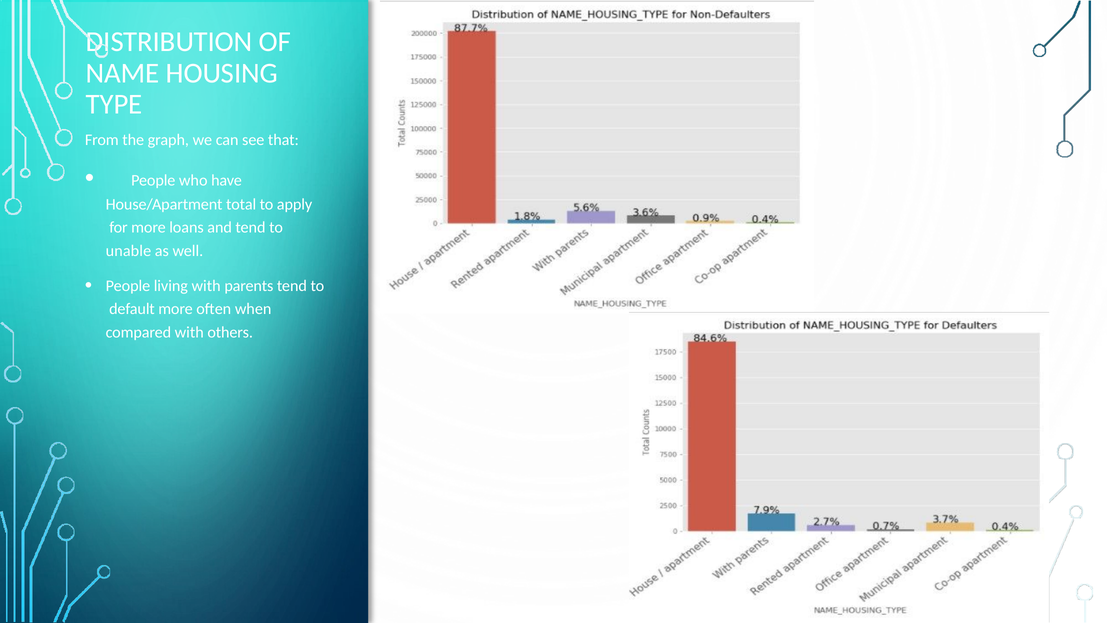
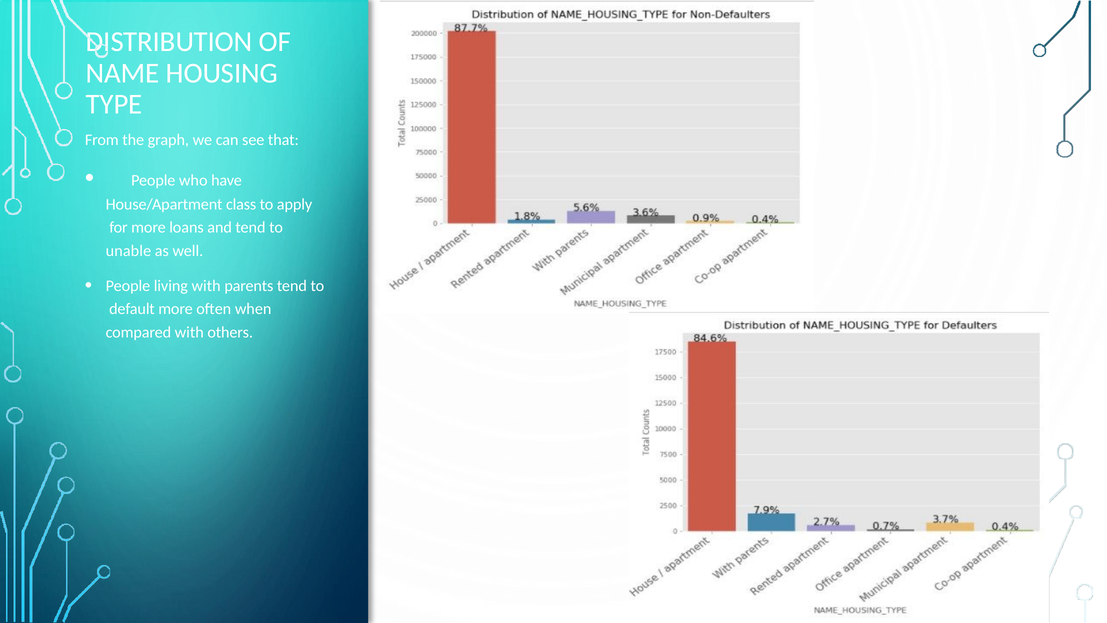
total: total -> class
